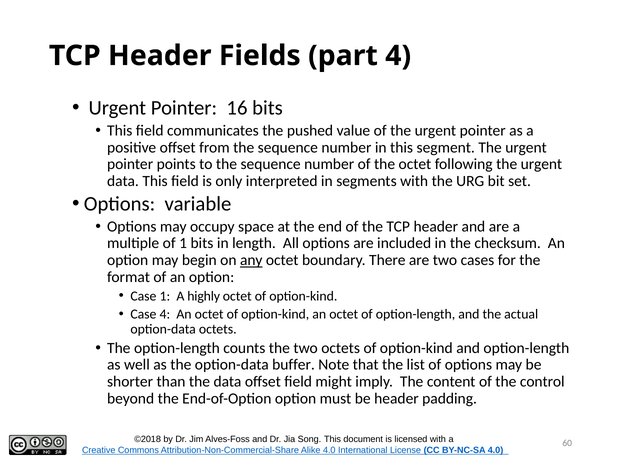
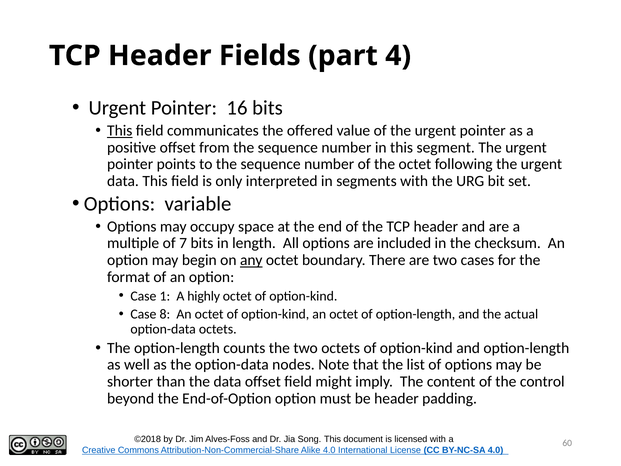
This at (120, 131) underline: none -> present
pushed: pushed -> offered
of 1: 1 -> 7
Case 4: 4 -> 8
buffer: buffer -> nodes
